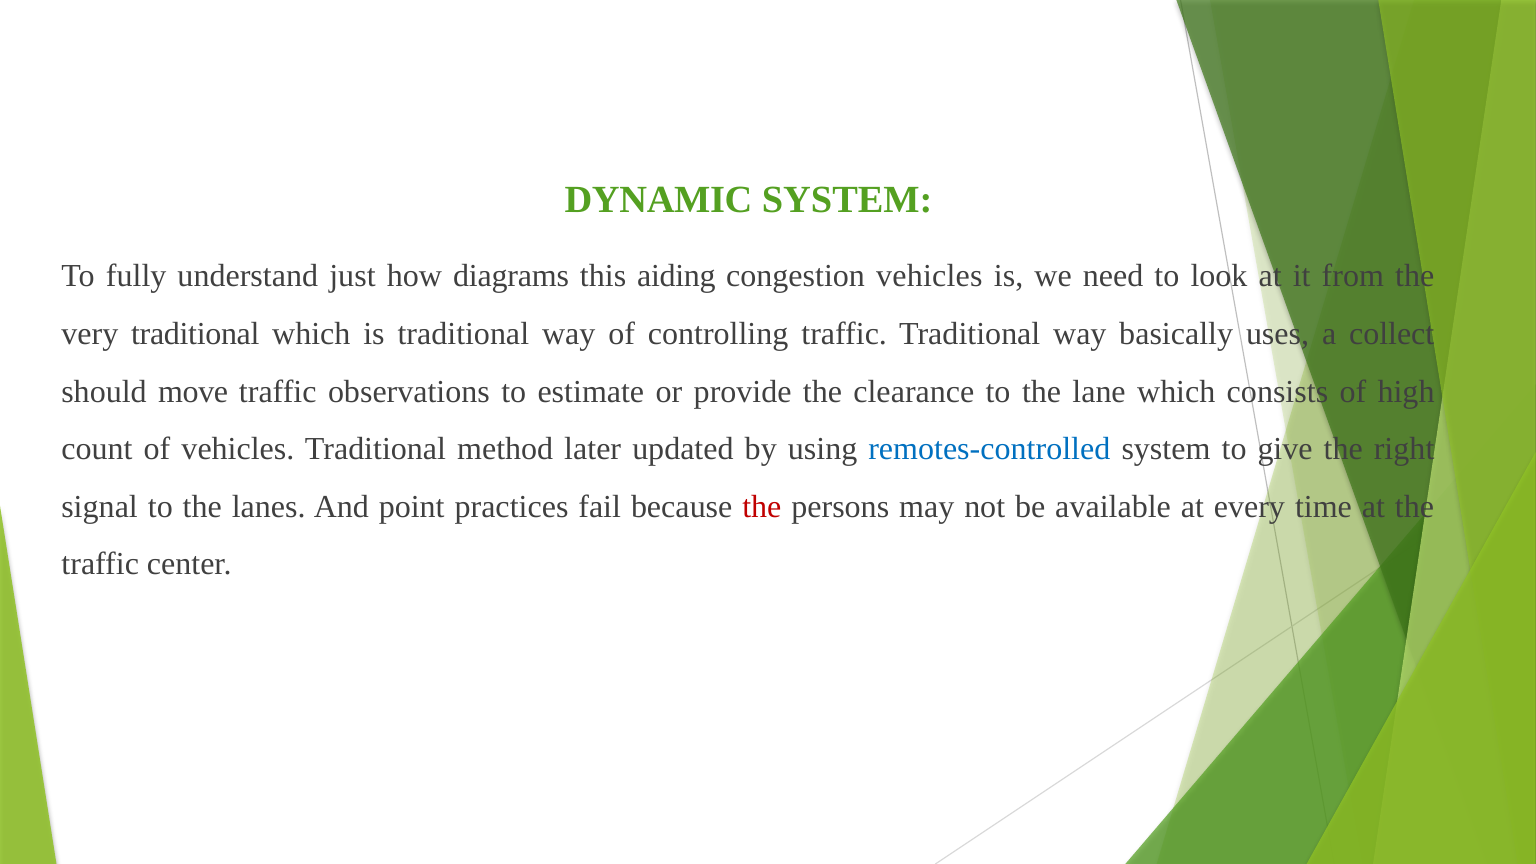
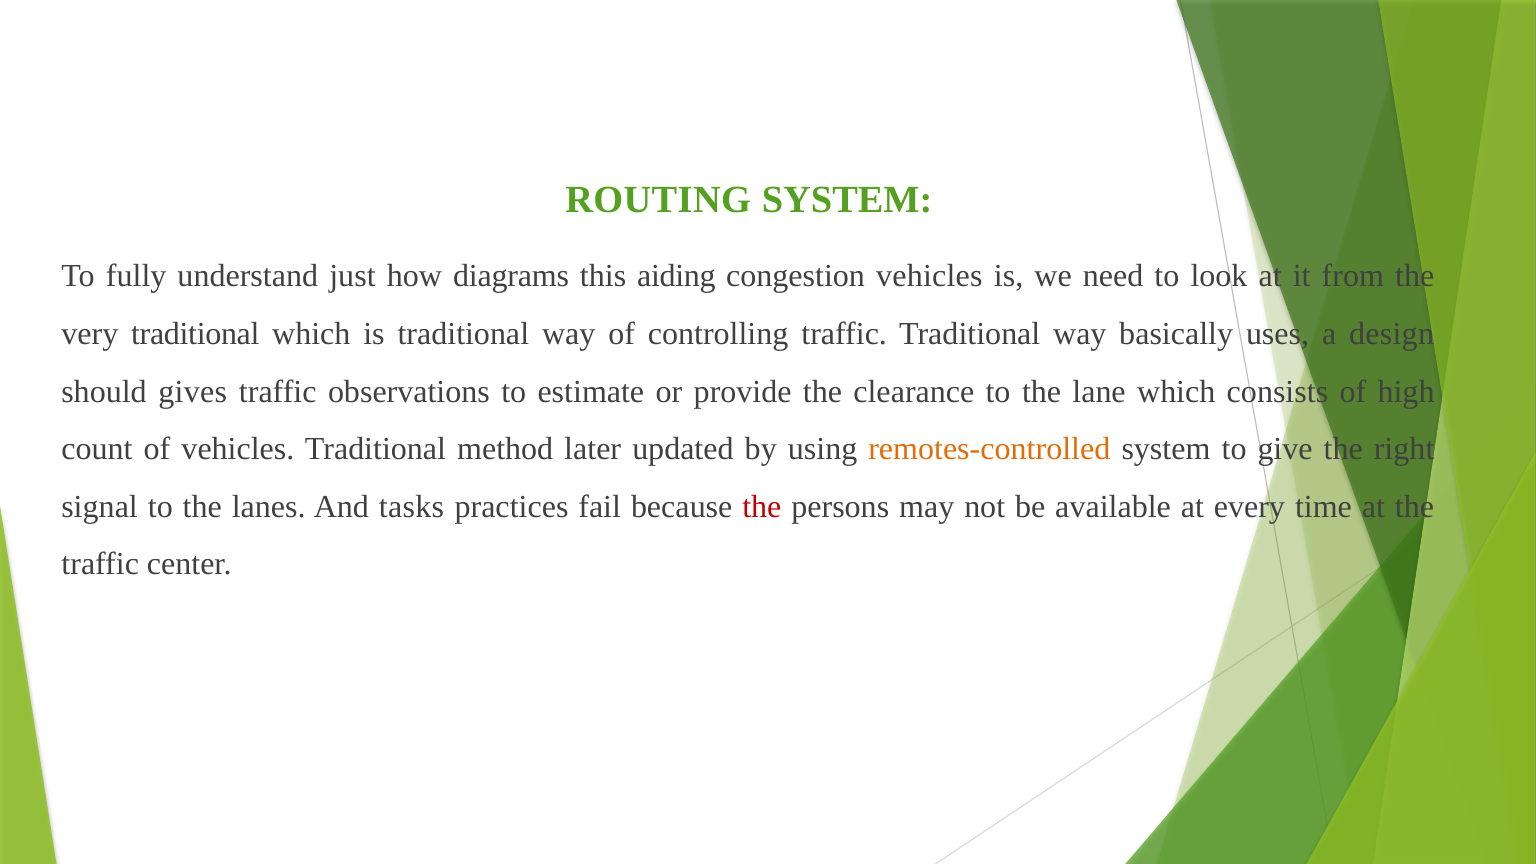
DYNAMIC: DYNAMIC -> ROUTING
collect: collect -> design
move: move -> gives
remotes-controlled colour: blue -> orange
point: point -> tasks
